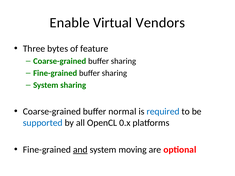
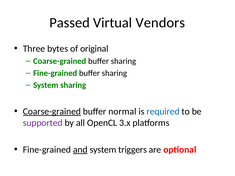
Enable: Enable -> Passed
feature: feature -> original
Coarse-grained at (52, 112) underline: none -> present
supported colour: blue -> purple
0.x: 0.x -> 3.x
moving: moving -> triggers
